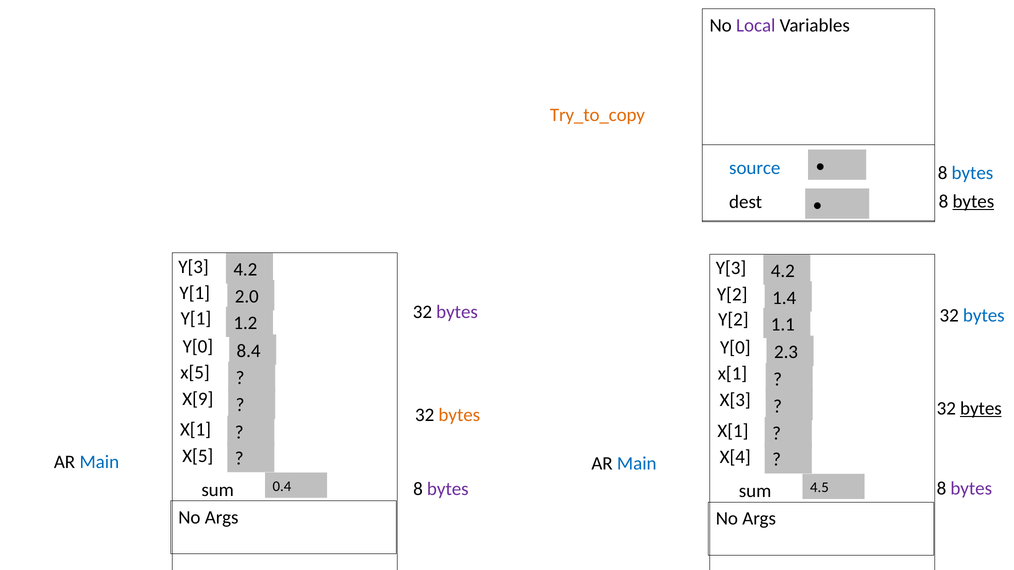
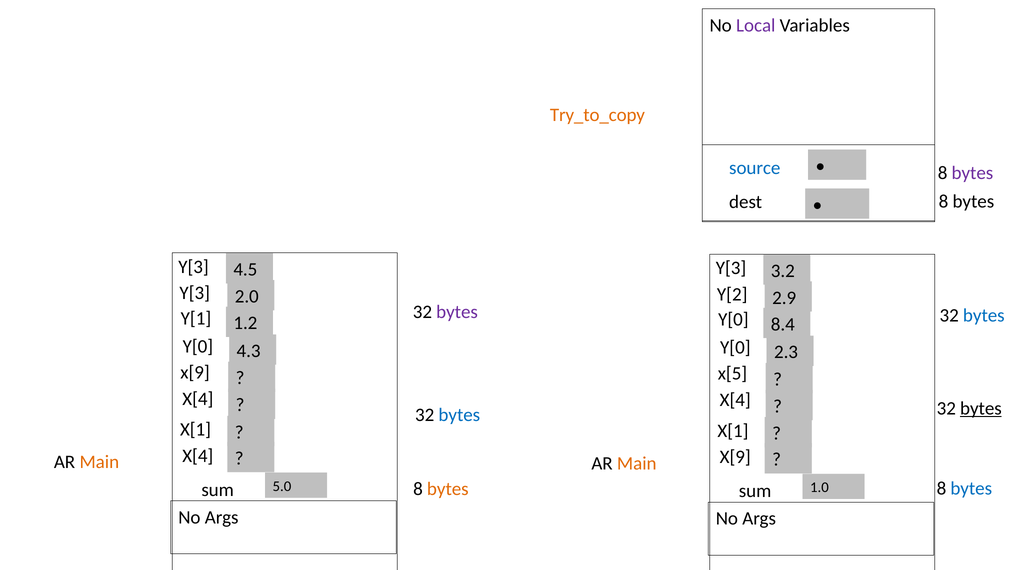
bytes at (972, 173) colour: blue -> purple
bytes at (973, 201) underline: present -> none
4.2 at (245, 270): 4.2 -> 4.5
4.2 at (783, 271): 4.2 -> 3.2
Y[1 at (195, 293): Y[1 -> Y[3
1.4: 1.4 -> 2.9
Y[2 at (733, 320): Y[2 -> Y[0
1.1: 1.1 -> 8.4
8.4: 8.4 -> 4.3
x[5 at (195, 373): x[5 -> x[9
x[1 at (732, 374): x[1 -> x[5
X[9 at (198, 399): X[9 -> X[4
X[3 at (735, 400): X[3 -> X[4
bytes at (459, 415) colour: orange -> blue
X[5 at (198, 456): X[5 -> X[4
X[4 at (735, 458): X[4 -> X[9
Main at (99, 462) colour: blue -> orange
Main at (637, 464) colour: blue -> orange
0.4: 0.4 -> 5.0
bytes at (971, 489) colour: purple -> blue
bytes at (448, 489) colour: purple -> orange
4.5: 4.5 -> 1.0
